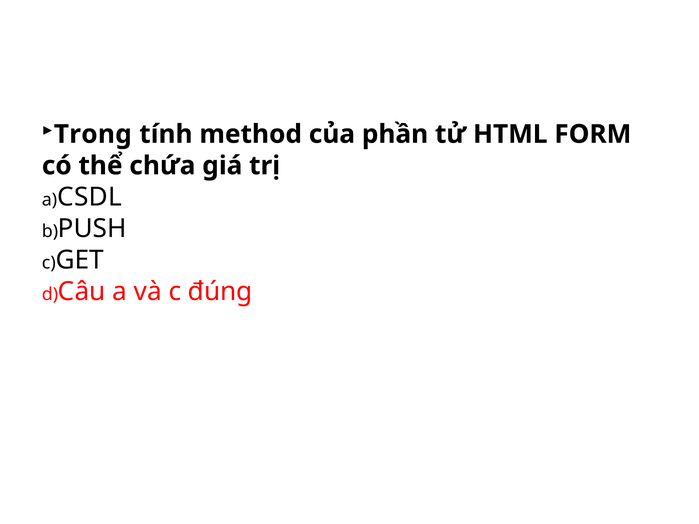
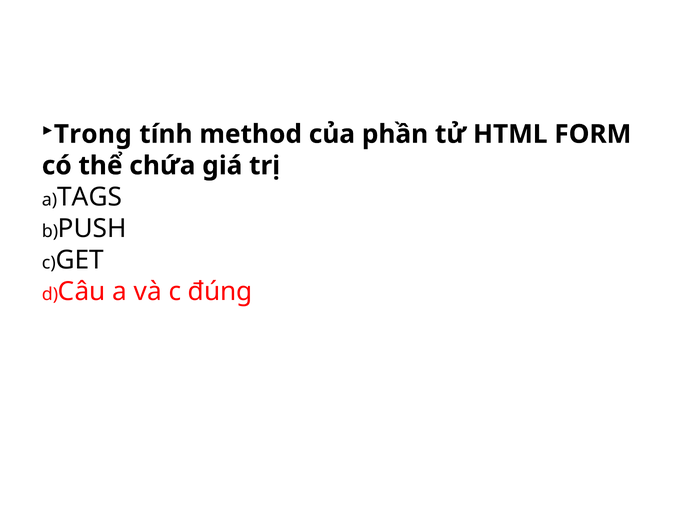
CSDL: CSDL -> TAGS
